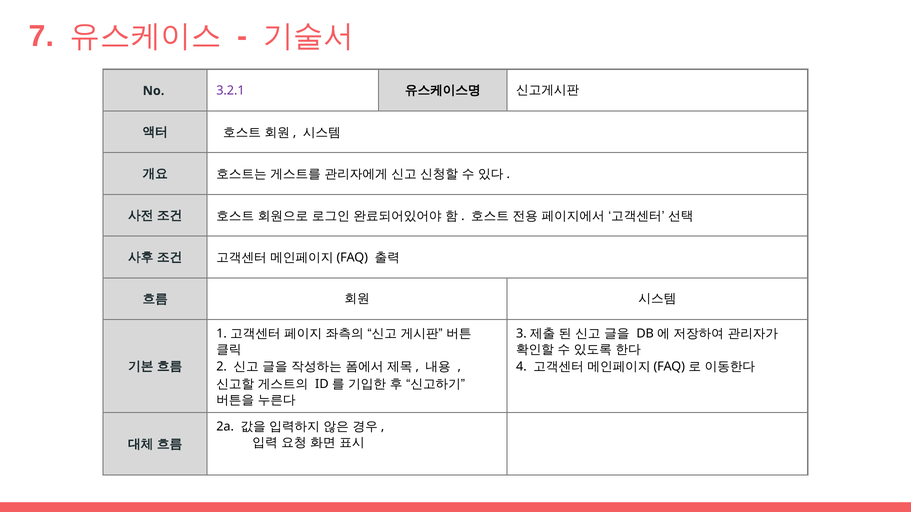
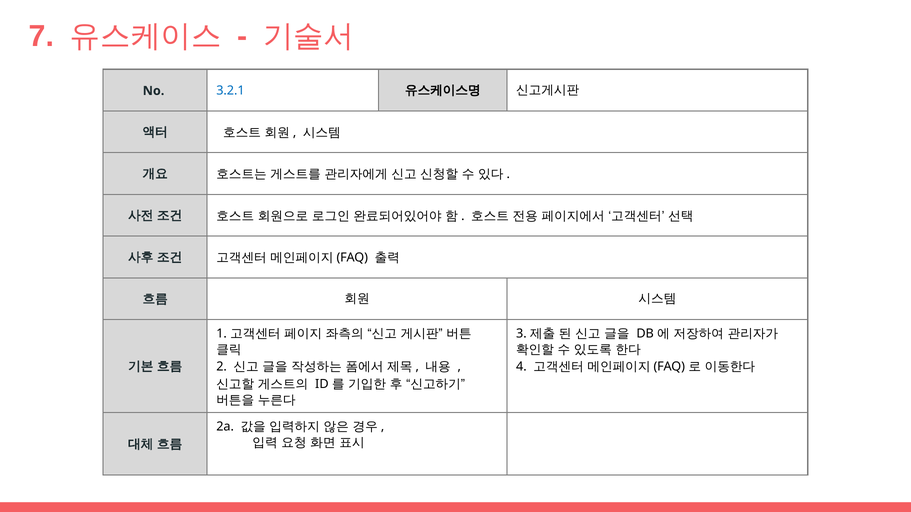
3.2.1 colour: purple -> blue
